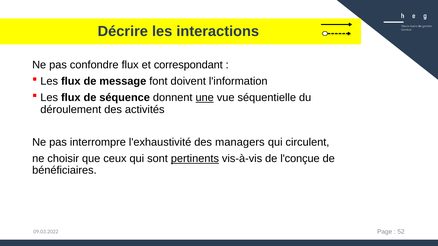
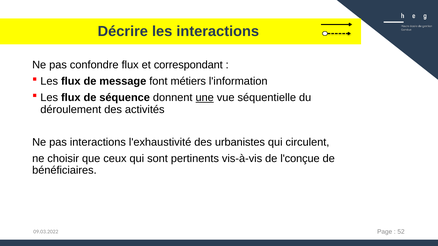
doivent: doivent -> métiers
pas interrompre: interrompre -> interactions
managers: managers -> urbanistes
pertinents underline: present -> none
